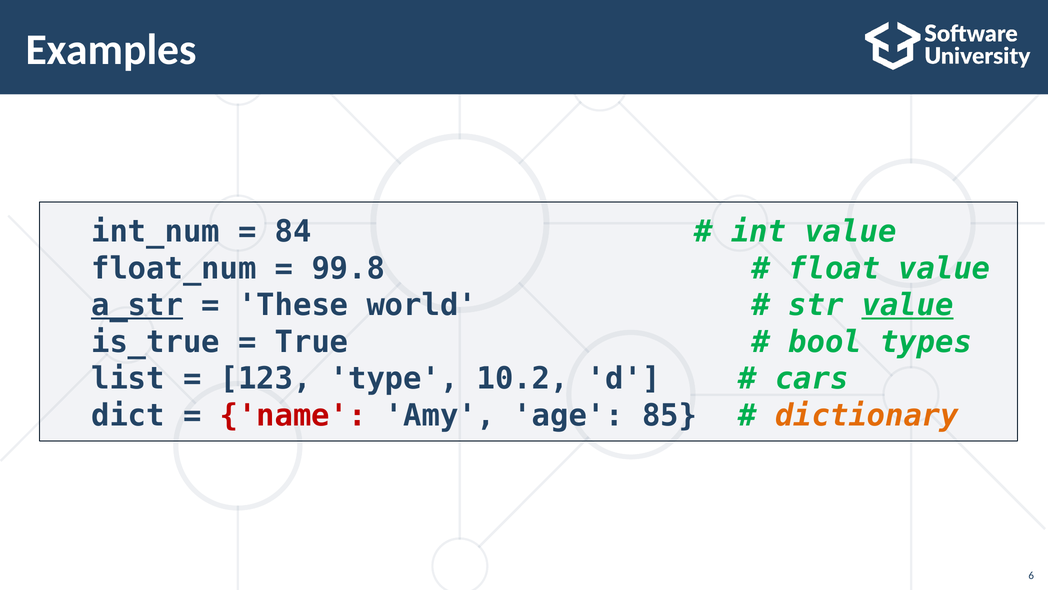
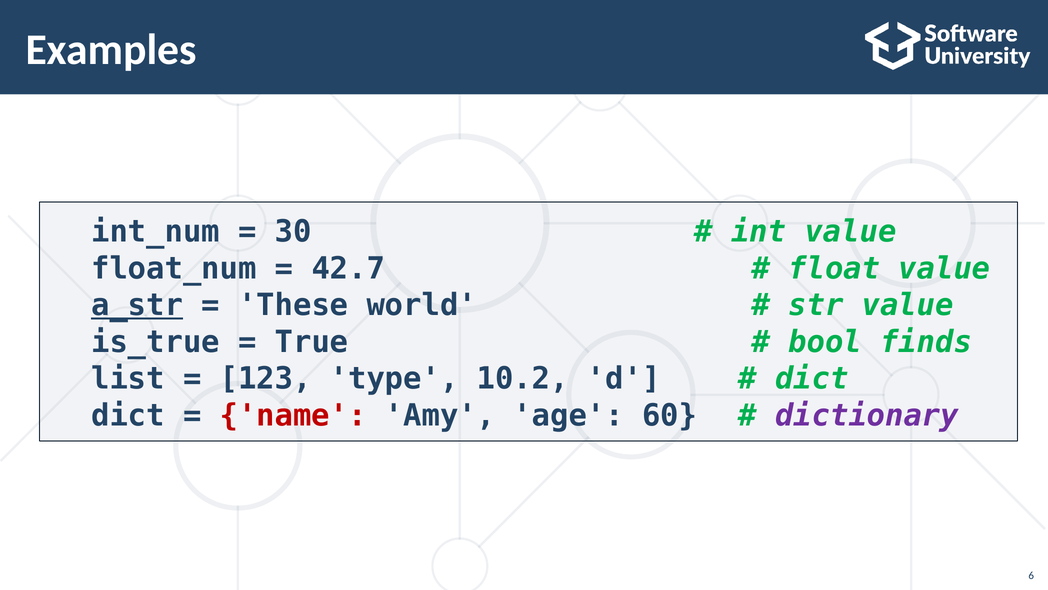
84: 84 -> 30
99.8: 99.8 -> 42.7
value at (908, 305) underline: present -> none
types: types -> finds
cars at (812, 378): cars -> dict
85: 85 -> 60
dictionary colour: orange -> purple
